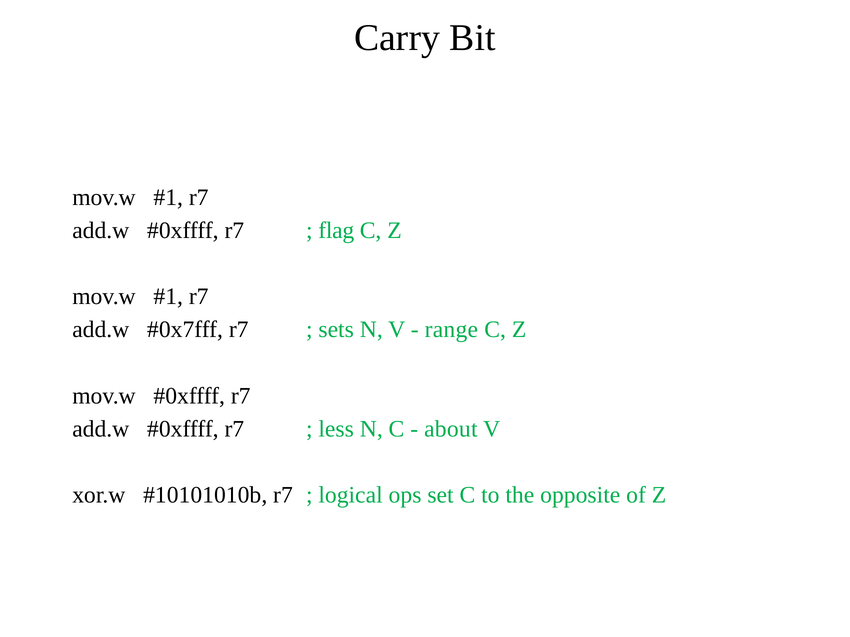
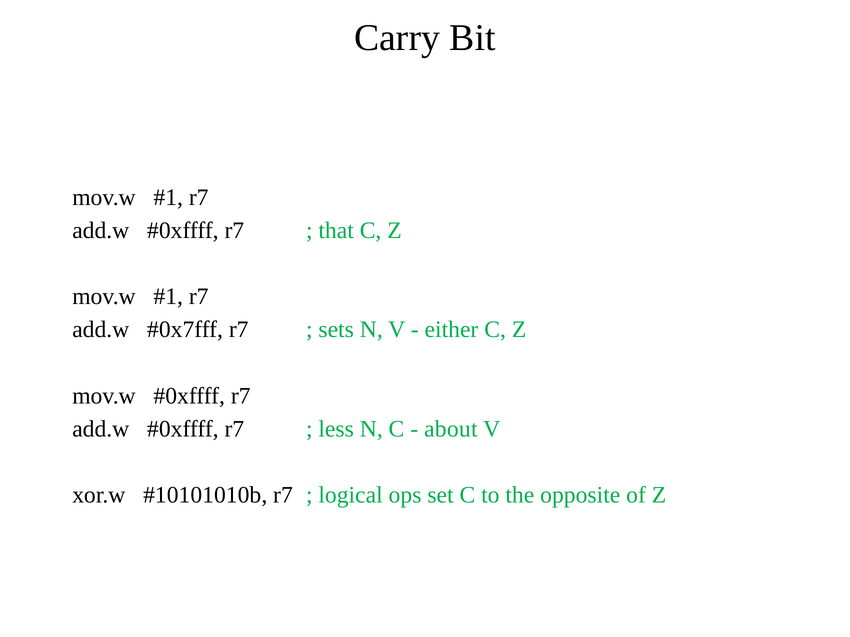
flag: flag -> that
range: range -> either
